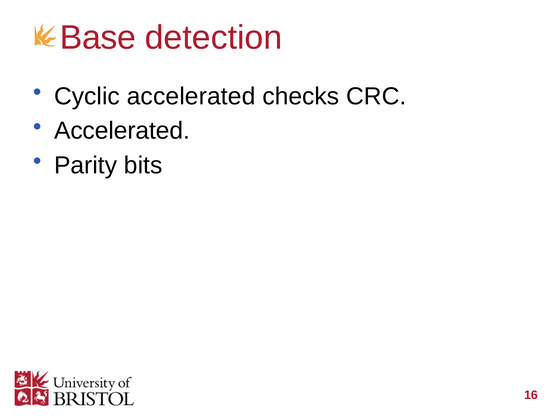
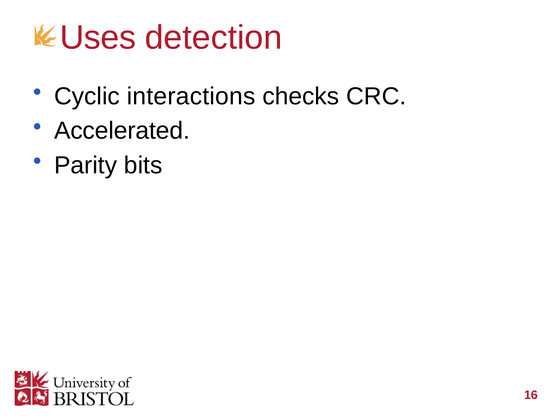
Base: Base -> Uses
Cyclic accelerated: accelerated -> interactions
